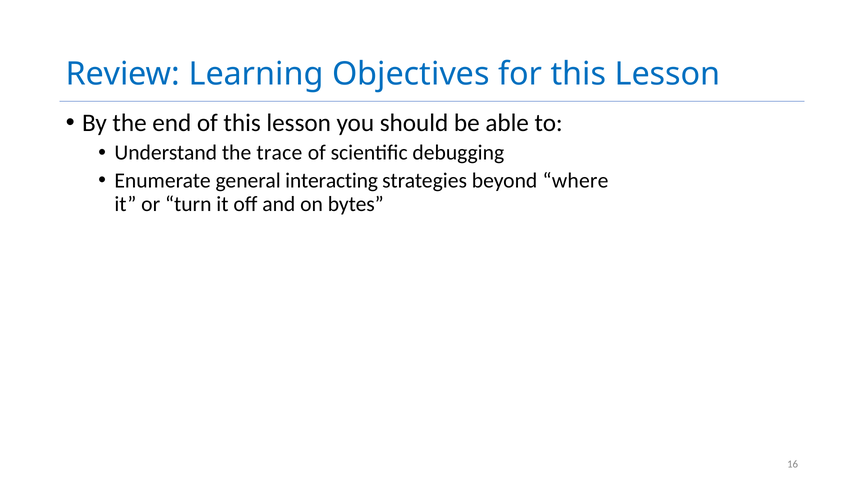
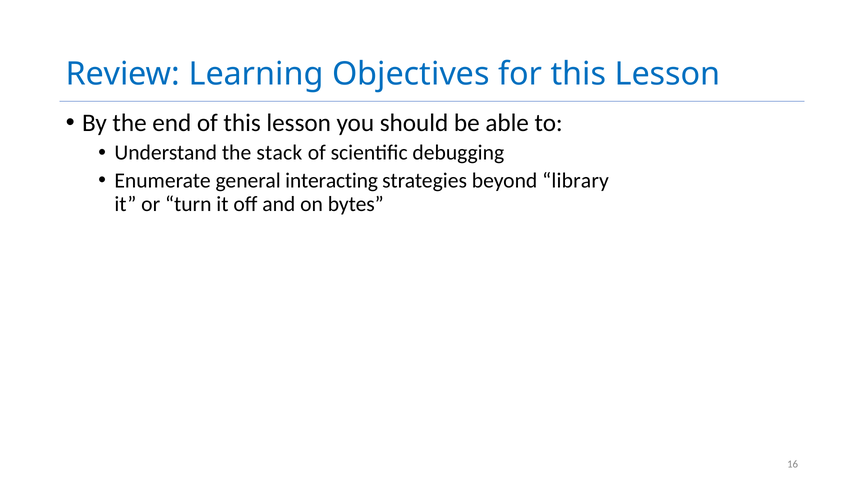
trace: trace -> stack
where: where -> library
